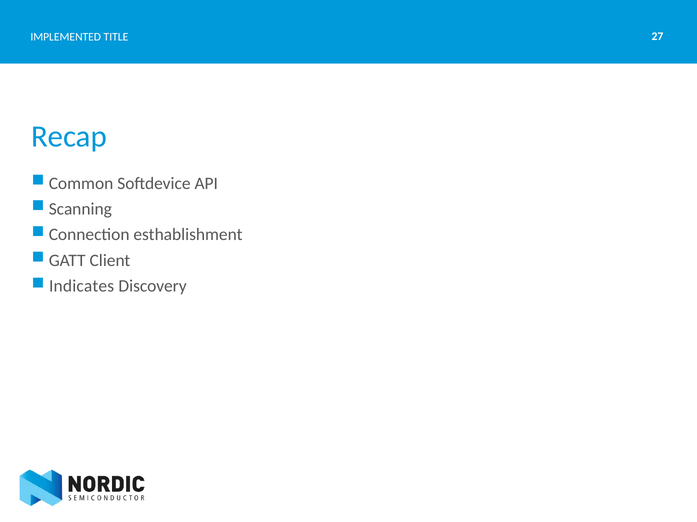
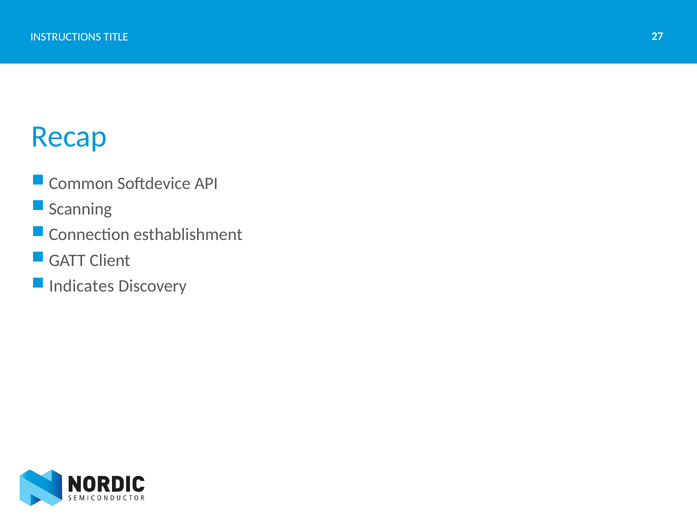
IMPLEMENTED: IMPLEMENTED -> INSTRUCTIONS
